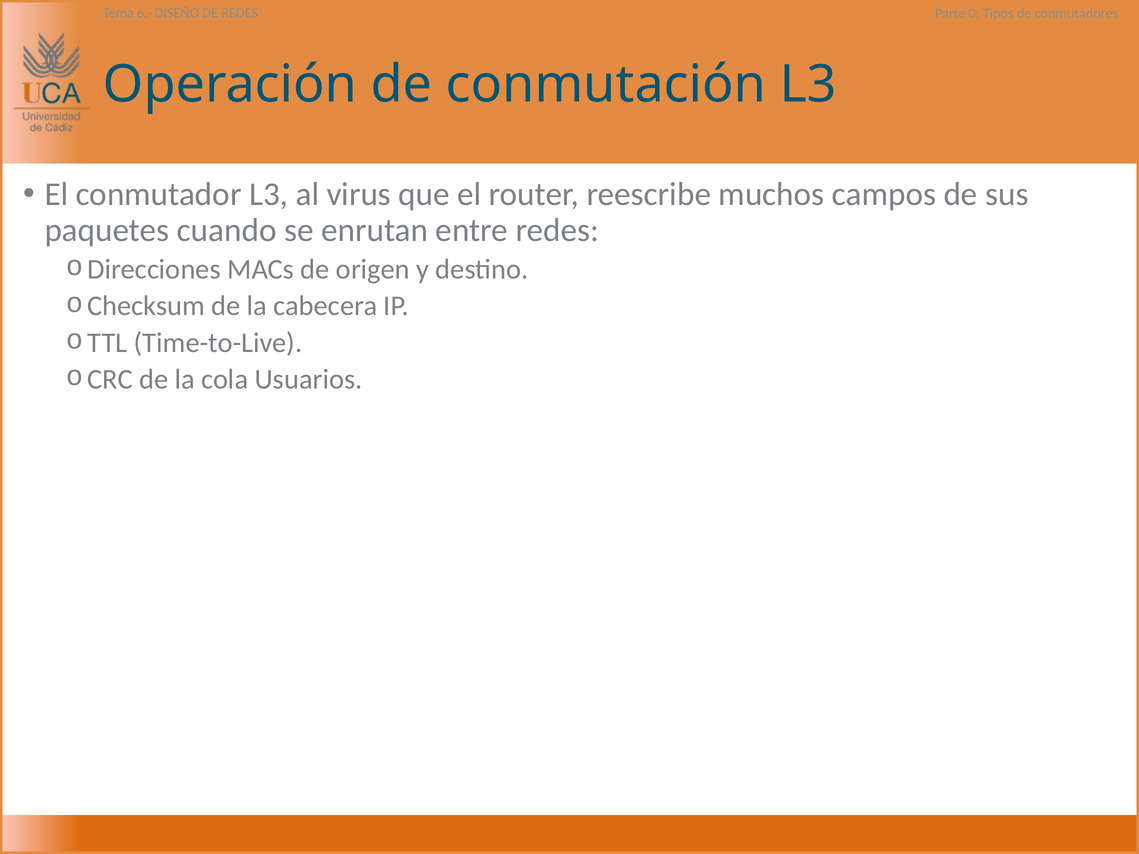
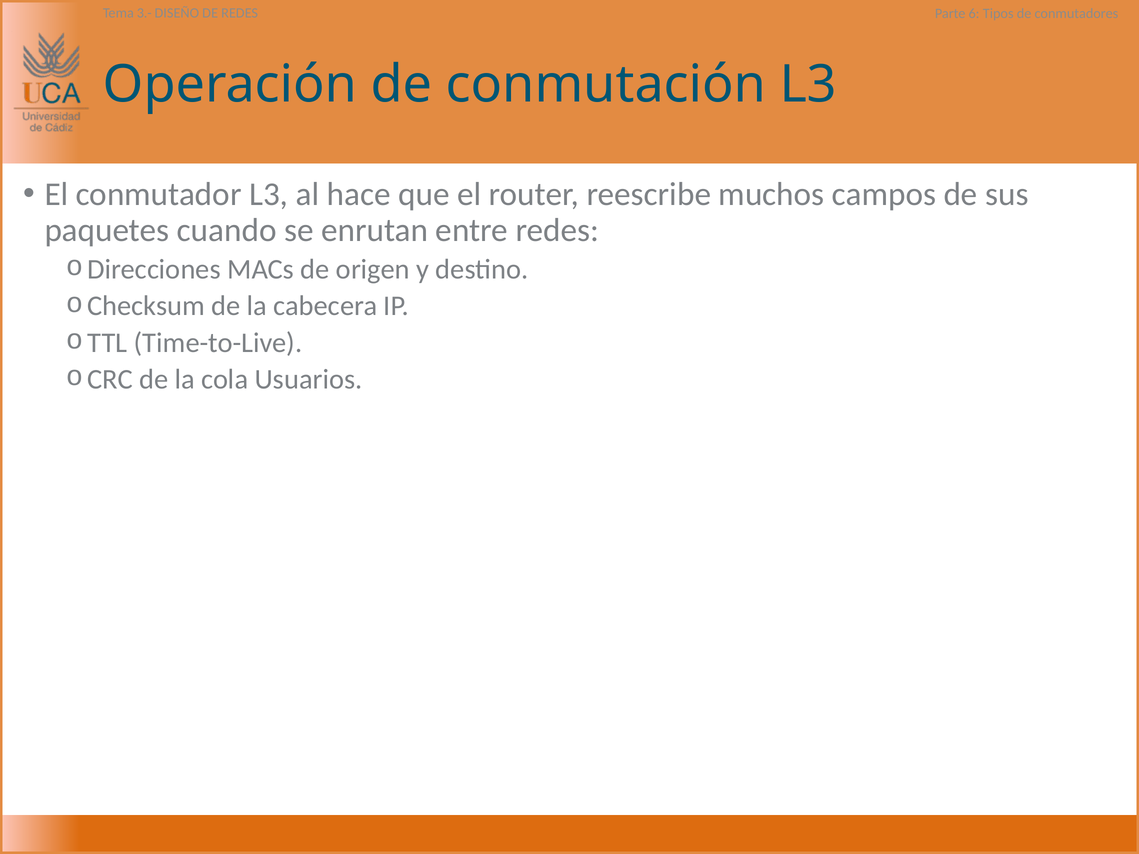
6.-: 6.- -> 3.-
0: 0 -> 6
virus: virus -> hace
